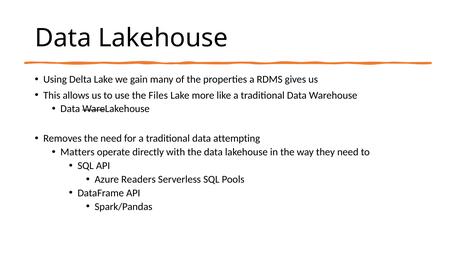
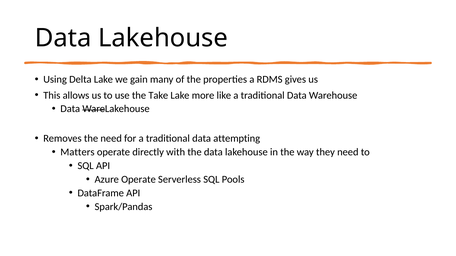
Files: Files -> Take
Azure Readers: Readers -> Operate
